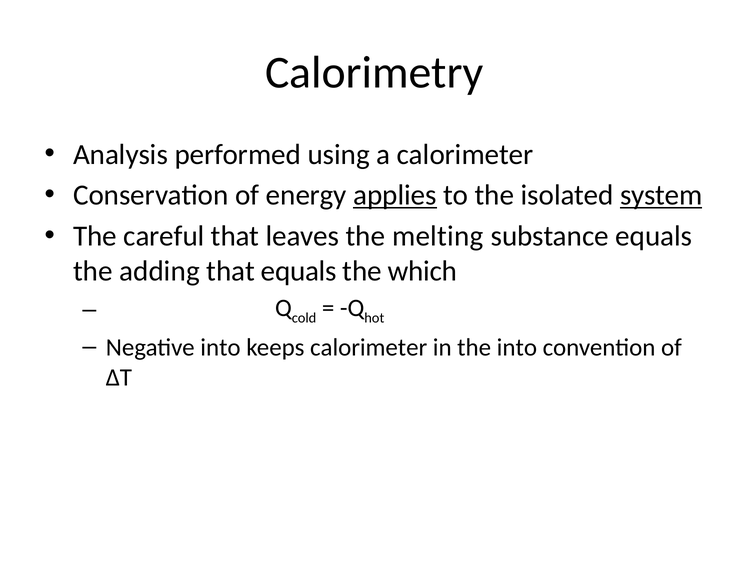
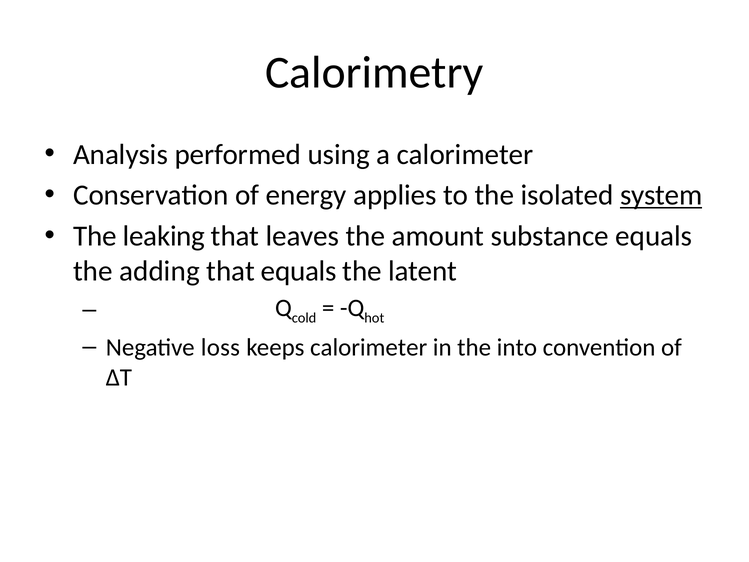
applies underline: present -> none
careful: careful -> leaking
melting: melting -> amount
which: which -> latent
Negative into: into -> loss
